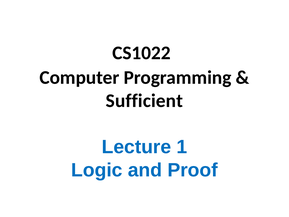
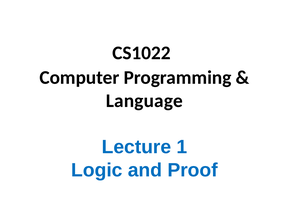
Sufficient: Sufficient -> Language
